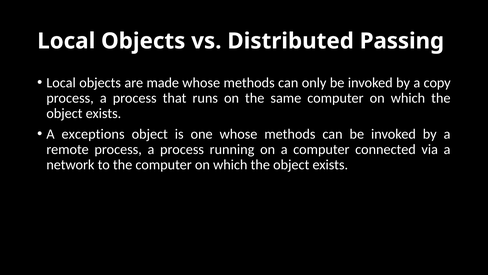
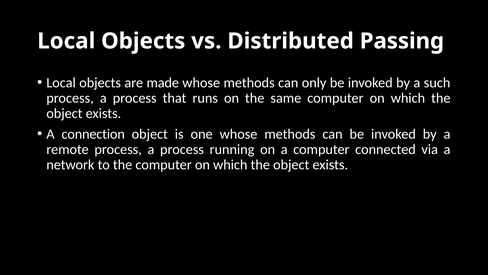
copy: copy -> such
exceptions: exceptions -> connection
